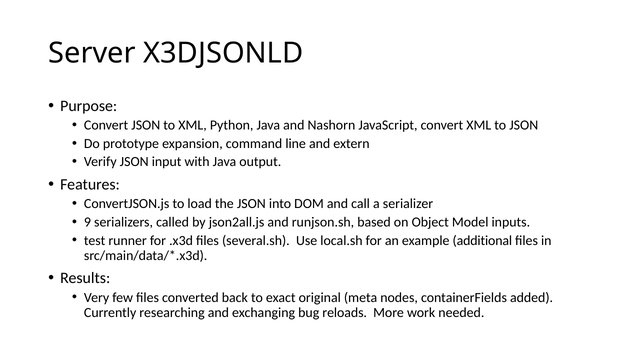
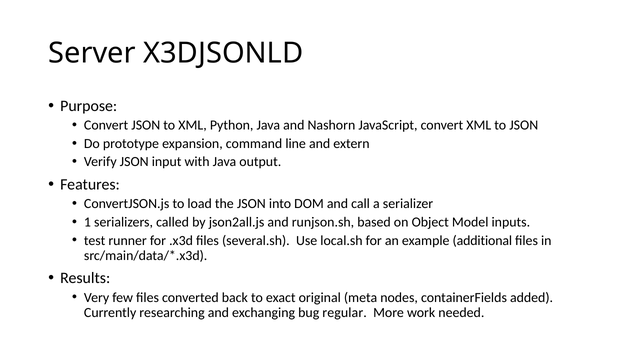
9: 9 -> 1
reloads: reloads -> regular
